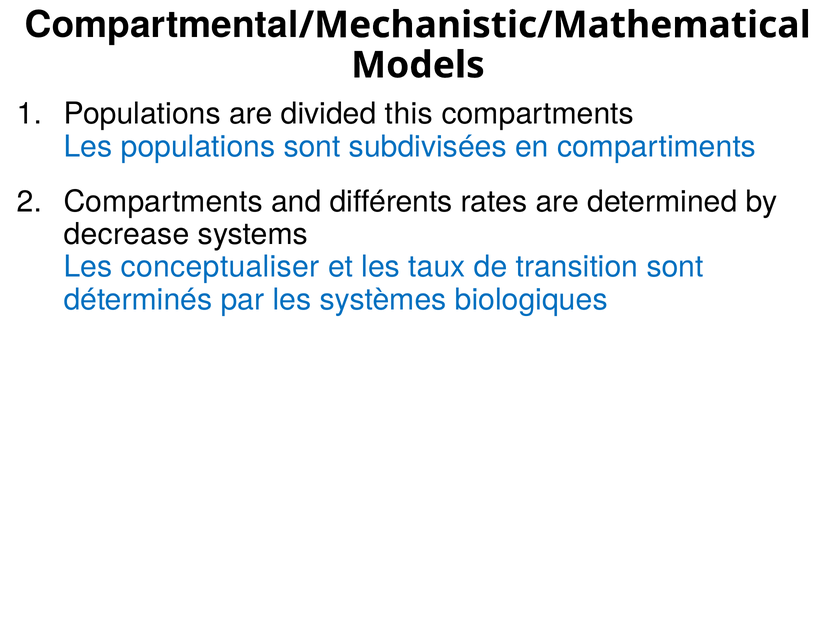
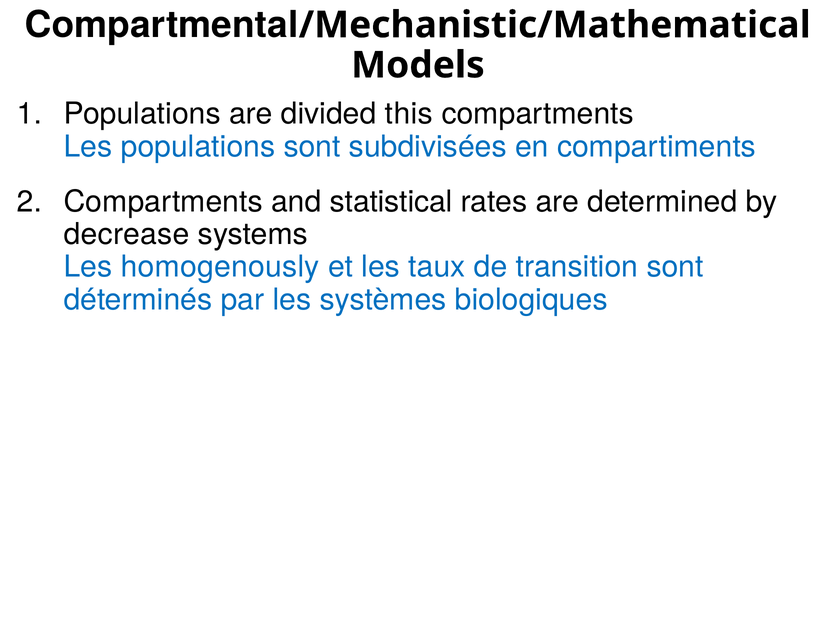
différents: différents -> statistical
conceptualiser: conceptualiser -> homogenously
